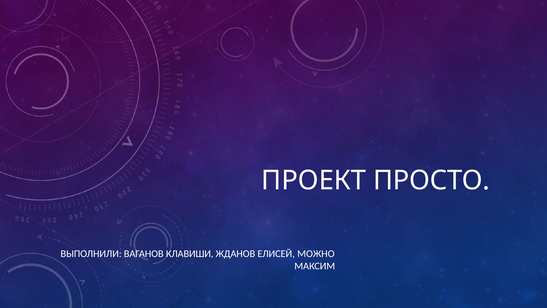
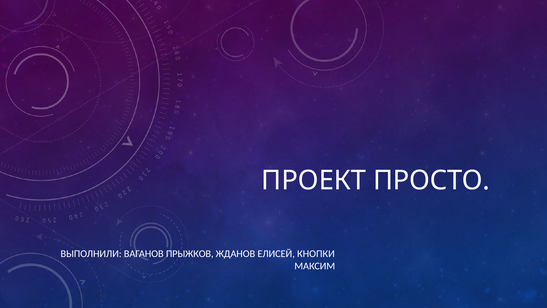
КЛАВИШИ: КЛАВИШИ -> ПРЫЖКОВ
МОЖНО: МОЖНО -> КНОПКИ
